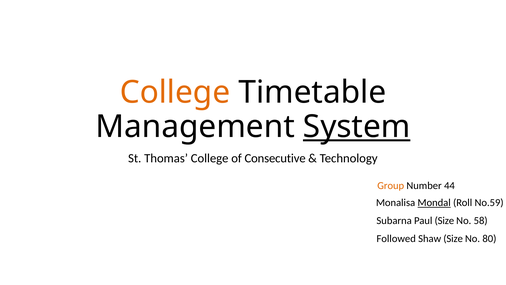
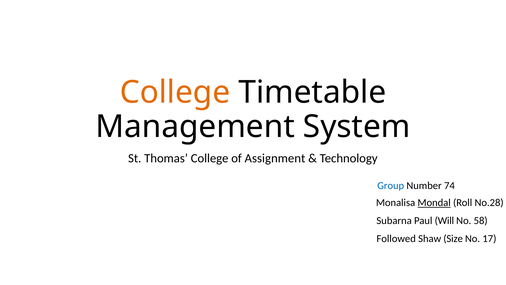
System underline: present -> none
Consecutive: Consecutive -> Assignment
Group colour: orange -> blue
44: 44 -> 74
No.59: No.59 -> No.28
Paul Size: Size -> Will
80: 80 -> 17
